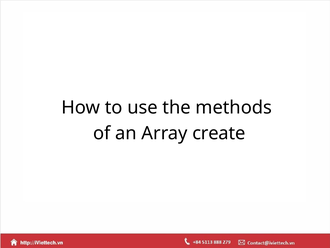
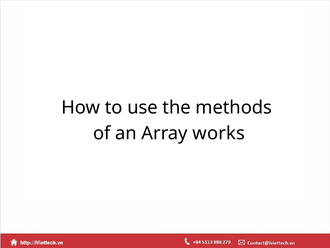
create: create -> works
